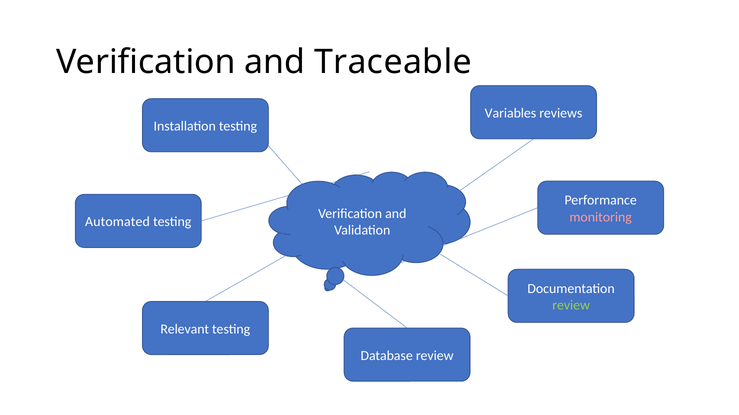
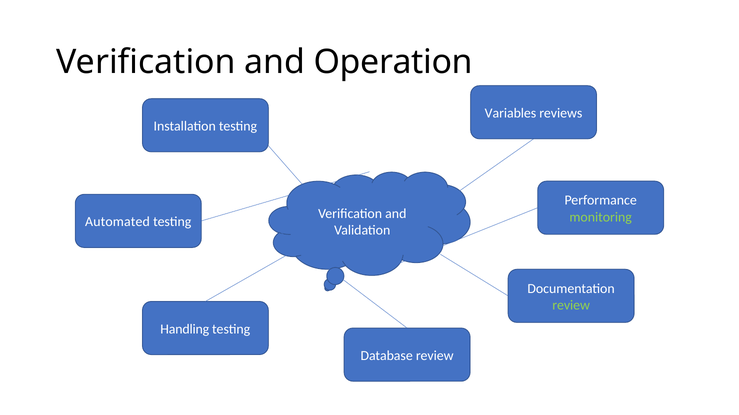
Traceable: Traceable -> Operation
monitoring colour: pink -> light green
Relevant: Relevant -> Handling
